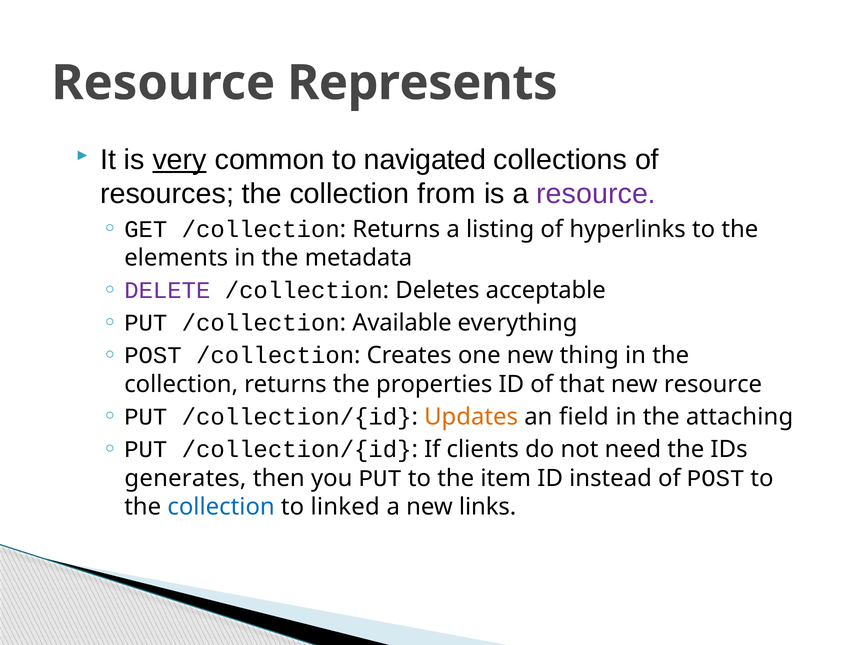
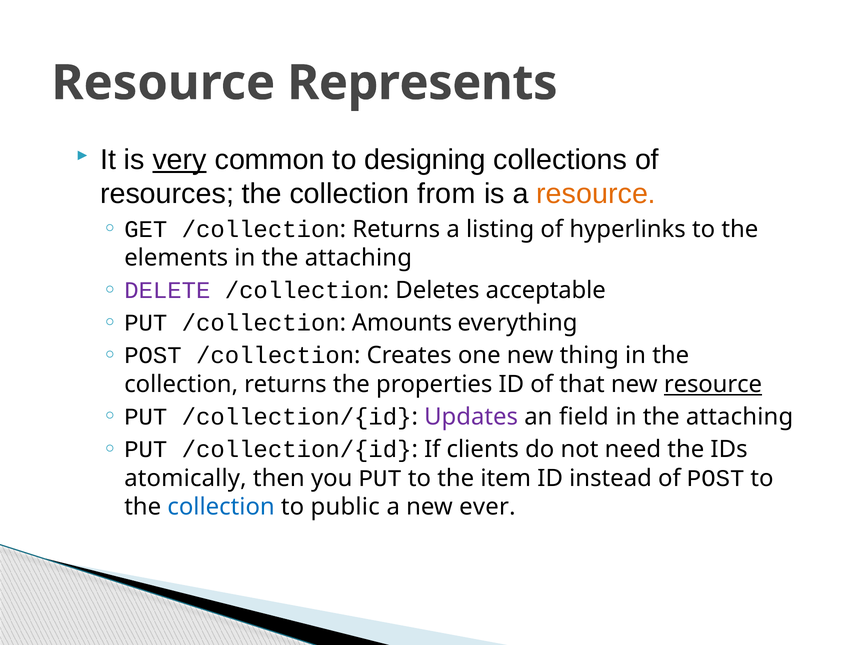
navigated: navigated -> designing
resource at (596, 194) colour: purple -> orange
elements in the metadata: metadata -> attaching
Available: Available -> Amounts
resource at (713, 384) underline: none -> present
Updates colour: orange -> purple
generates: generates -> atomically
linked: linked -> public
links: links -> ever
